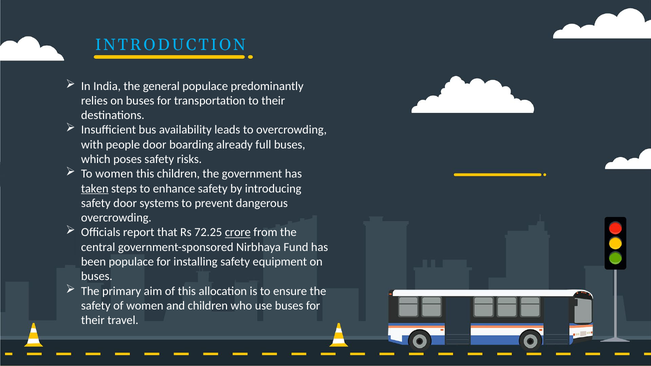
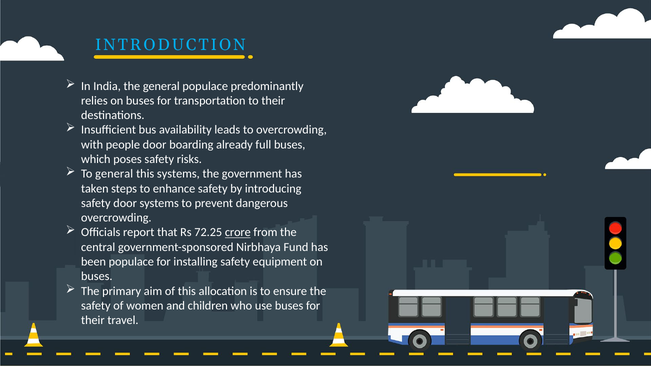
To women: women -> general
this children: children -> systems
taken underline: present -> none
